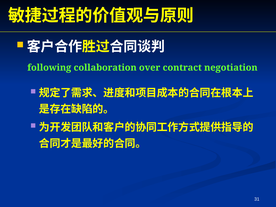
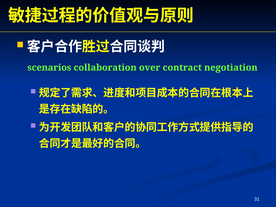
following: following -> scenarios
